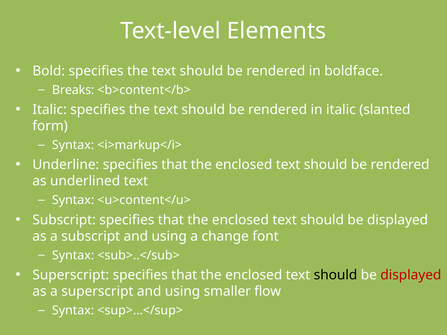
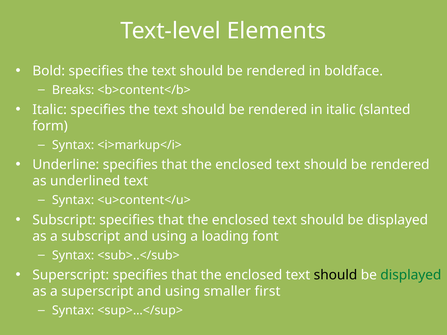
change: change -> loading
displayed at (411, 275) colour: red -> green
flow: flow -> first
